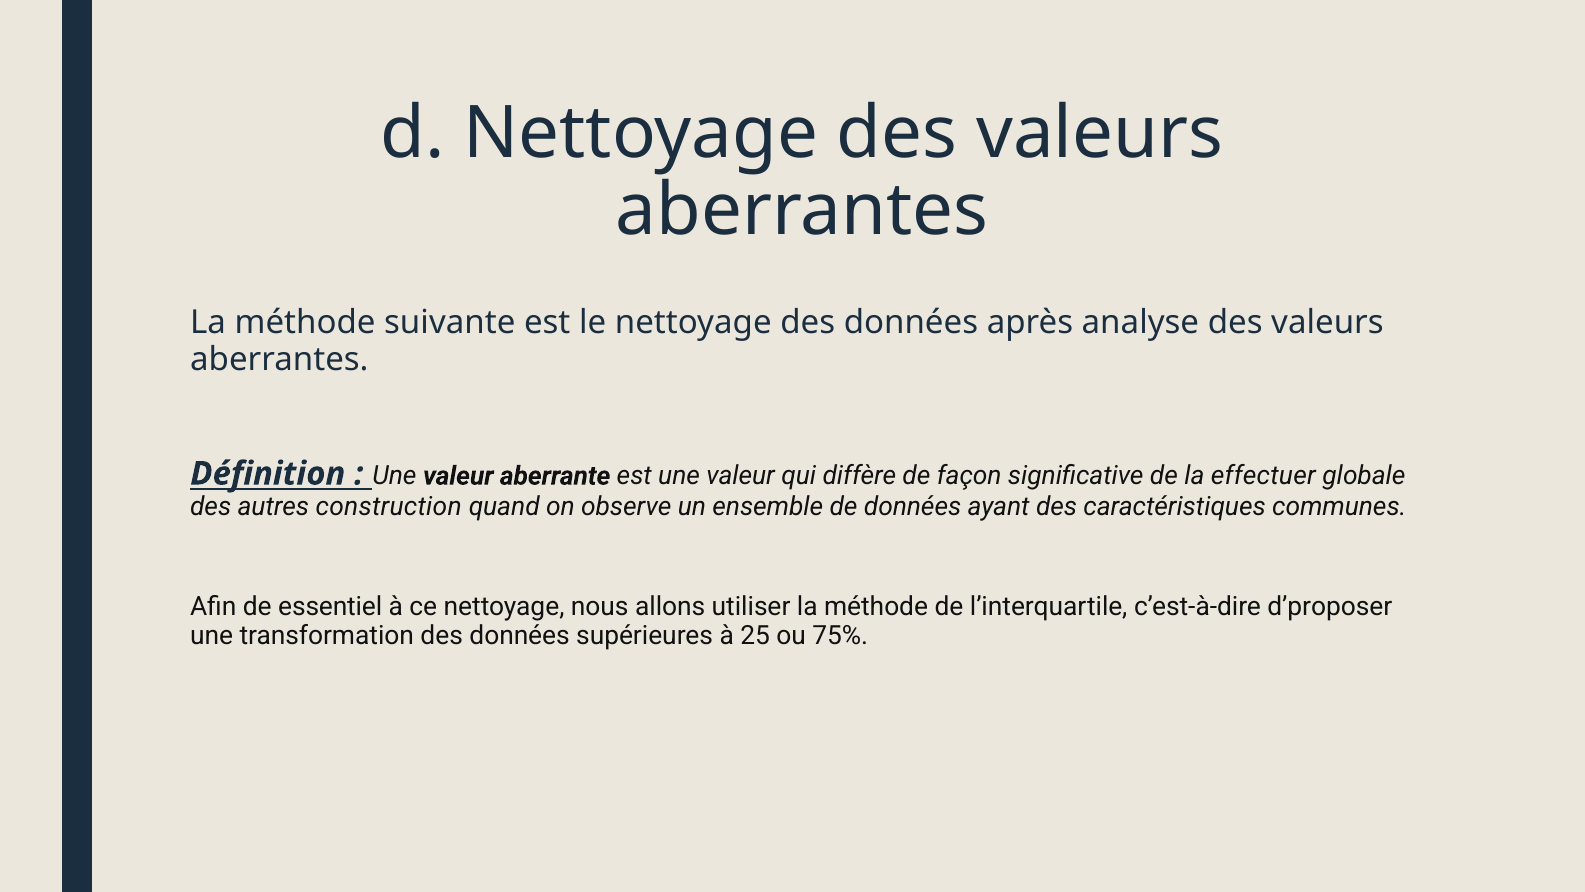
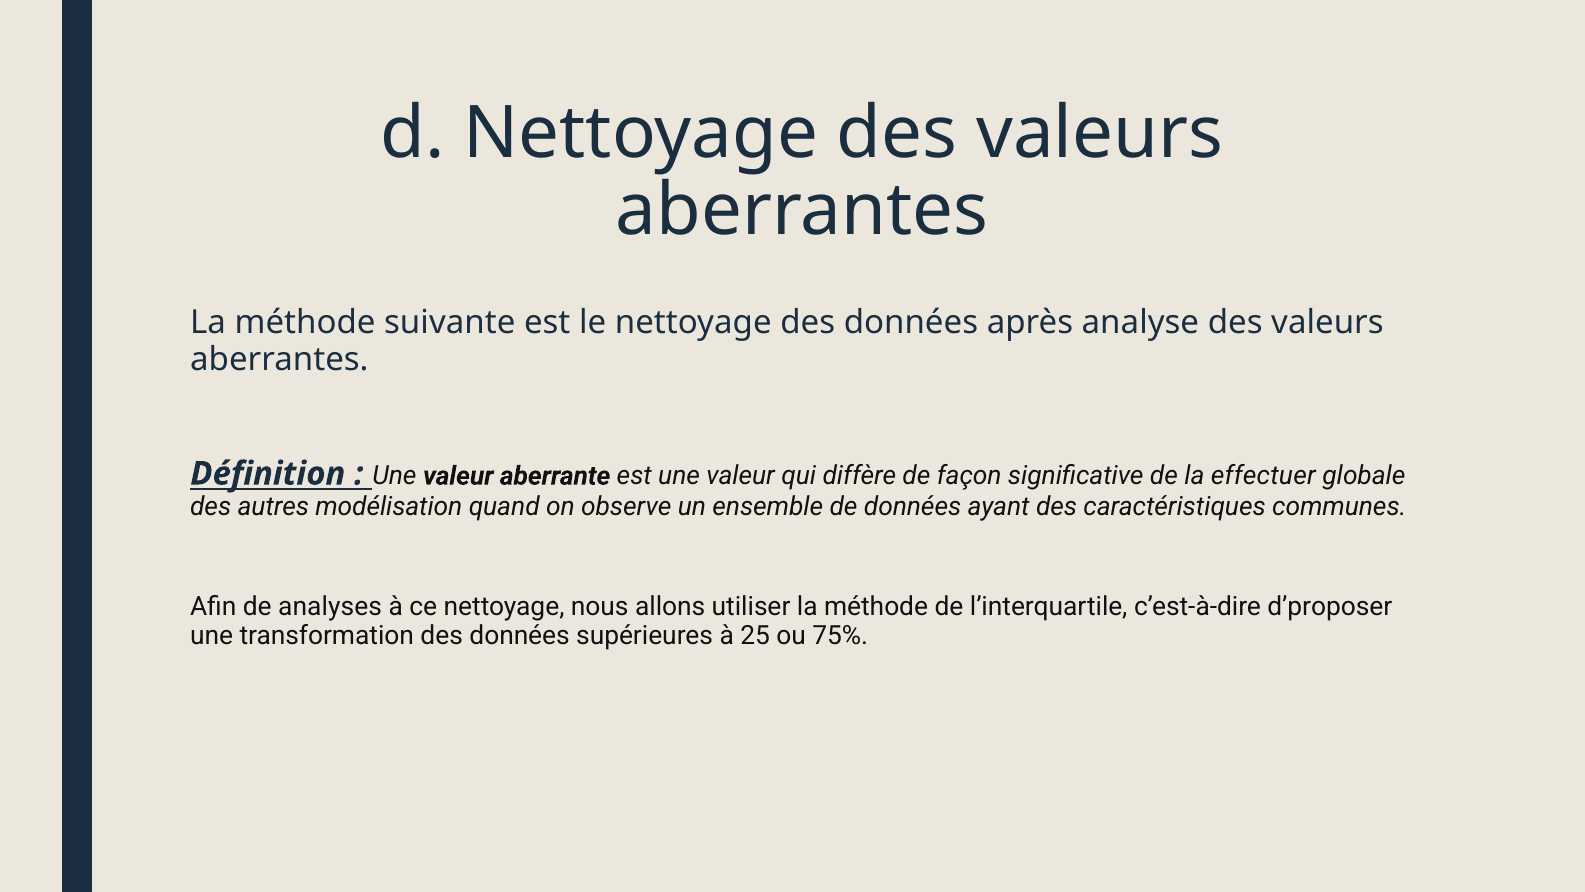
construction: construction -> modélisation
essentiel: essentiel -> analyses
